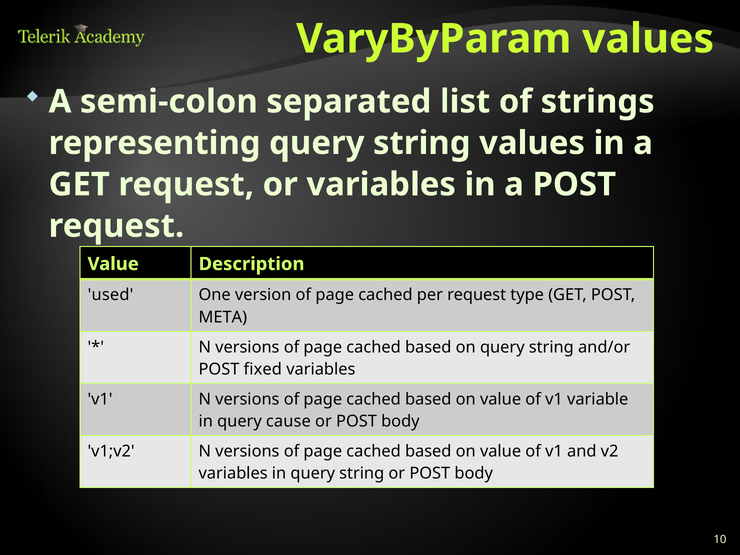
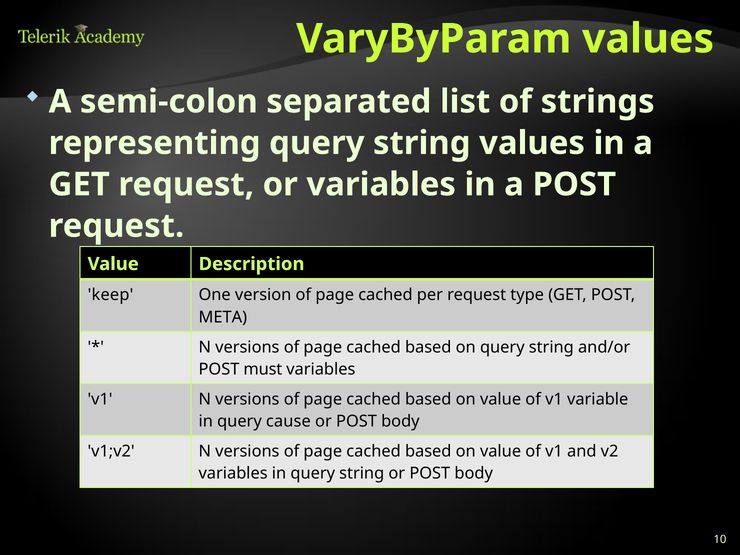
used: used -> keep
fixed: fixed -> must
